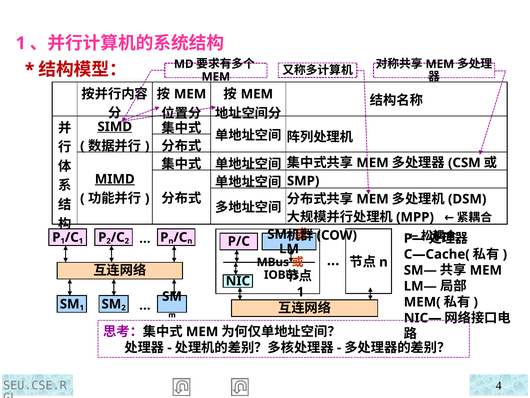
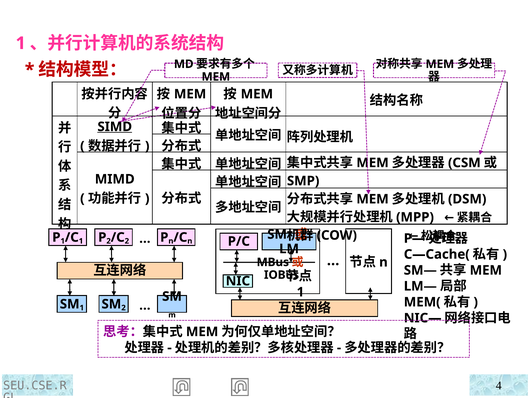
MIMD underline: present -> none
